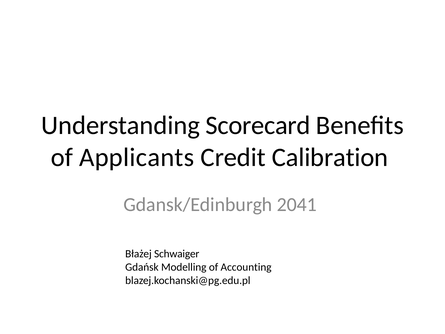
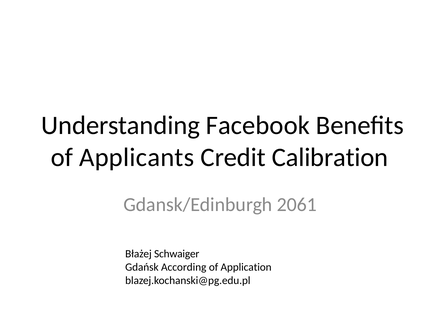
Scorecard: Scorecard -> Facebook
2041: 2041 -> 2061
Modelling: Modelling -> According
Accounting: Accounting -> Application
